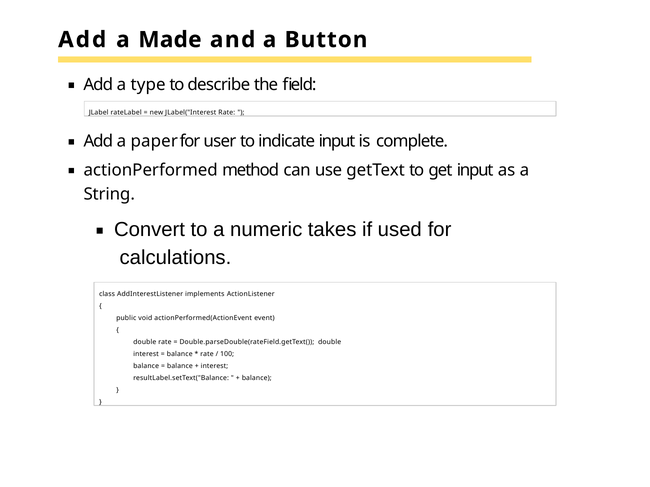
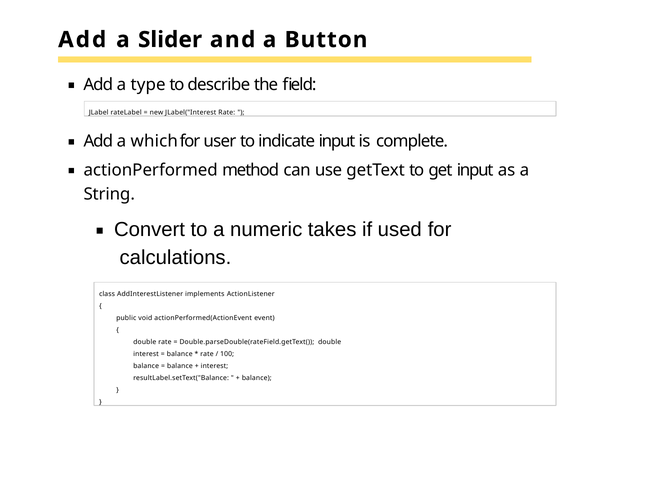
Made: Made -> Slider
paper: paper -> which
